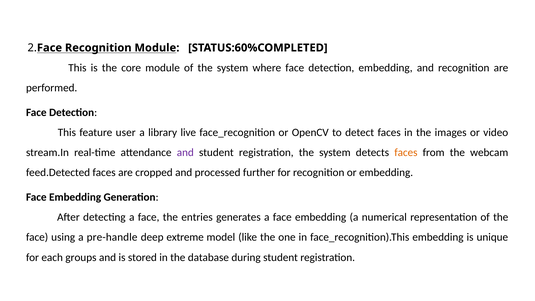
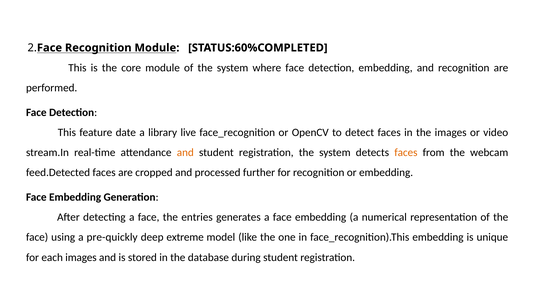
user: user -> date
and at (185, 153) colour: purple -> orange
pre-handle: pre-handle -> pre-quickly
each groups: groups -> images
